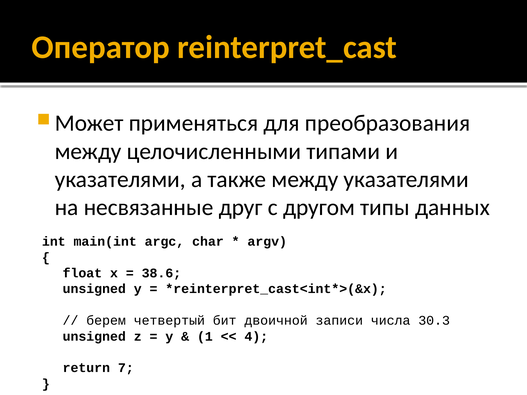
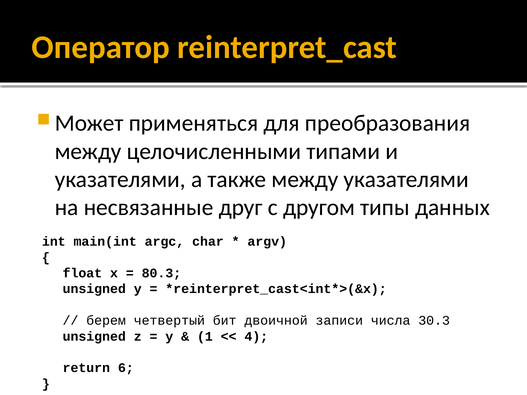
38.6: 38.6 -> 80.3
7: 7 -> 6
